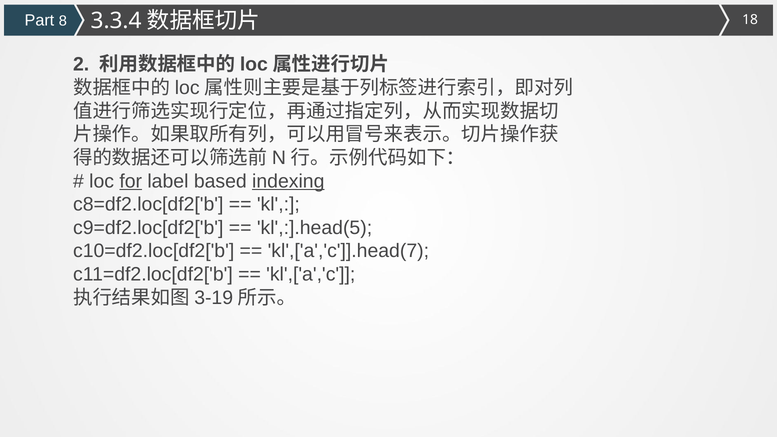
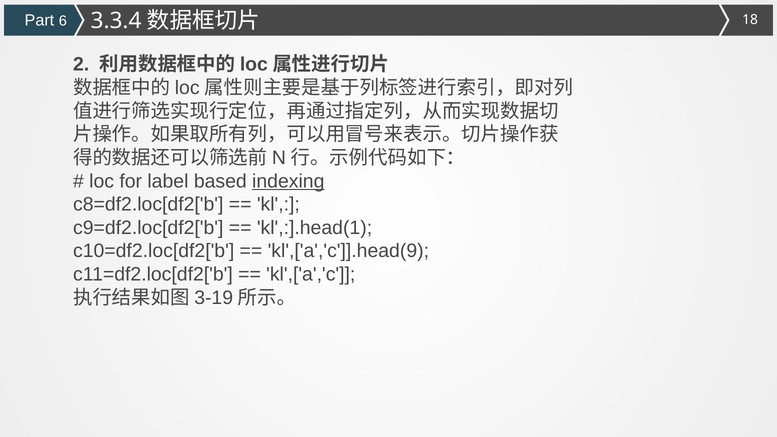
8: 8 -> 6
for underline: present -> none
kl',:].head(5: kl',:].head(5 -> kl',:].head(1
kl',['a','c']].head(7: kl',['a','c']].head(7 -> kl',['a','c']].head(9
